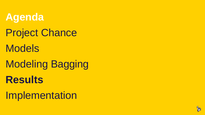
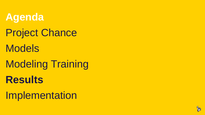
Bagging: Bagging -> Training
